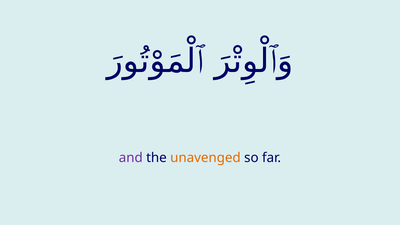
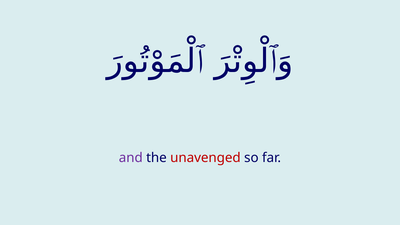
unavenged colour: orange -> red
